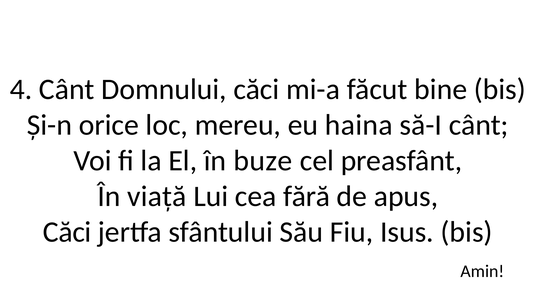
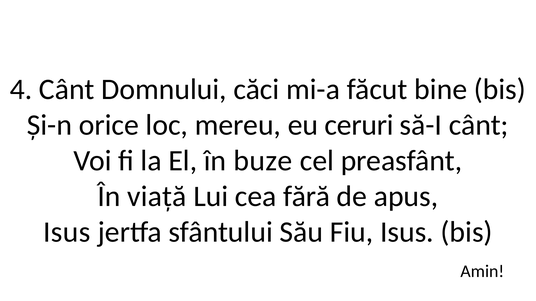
haina: haina -> ceruri
Căci at (67, 232): Căci -> Isus
